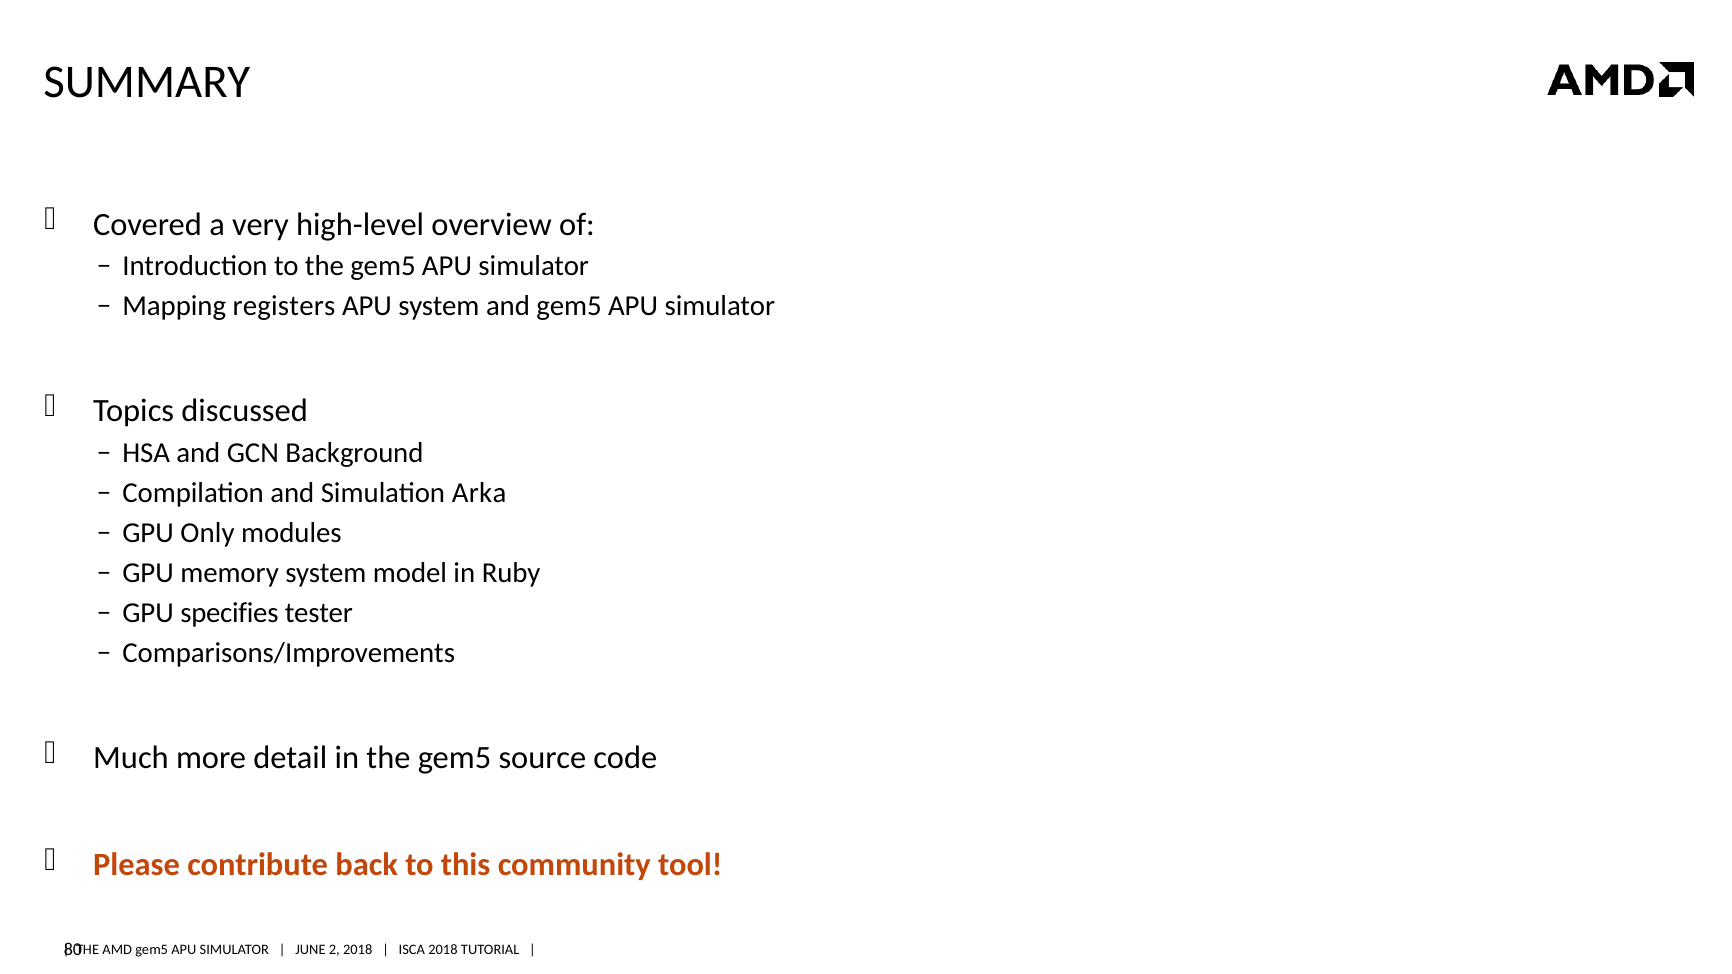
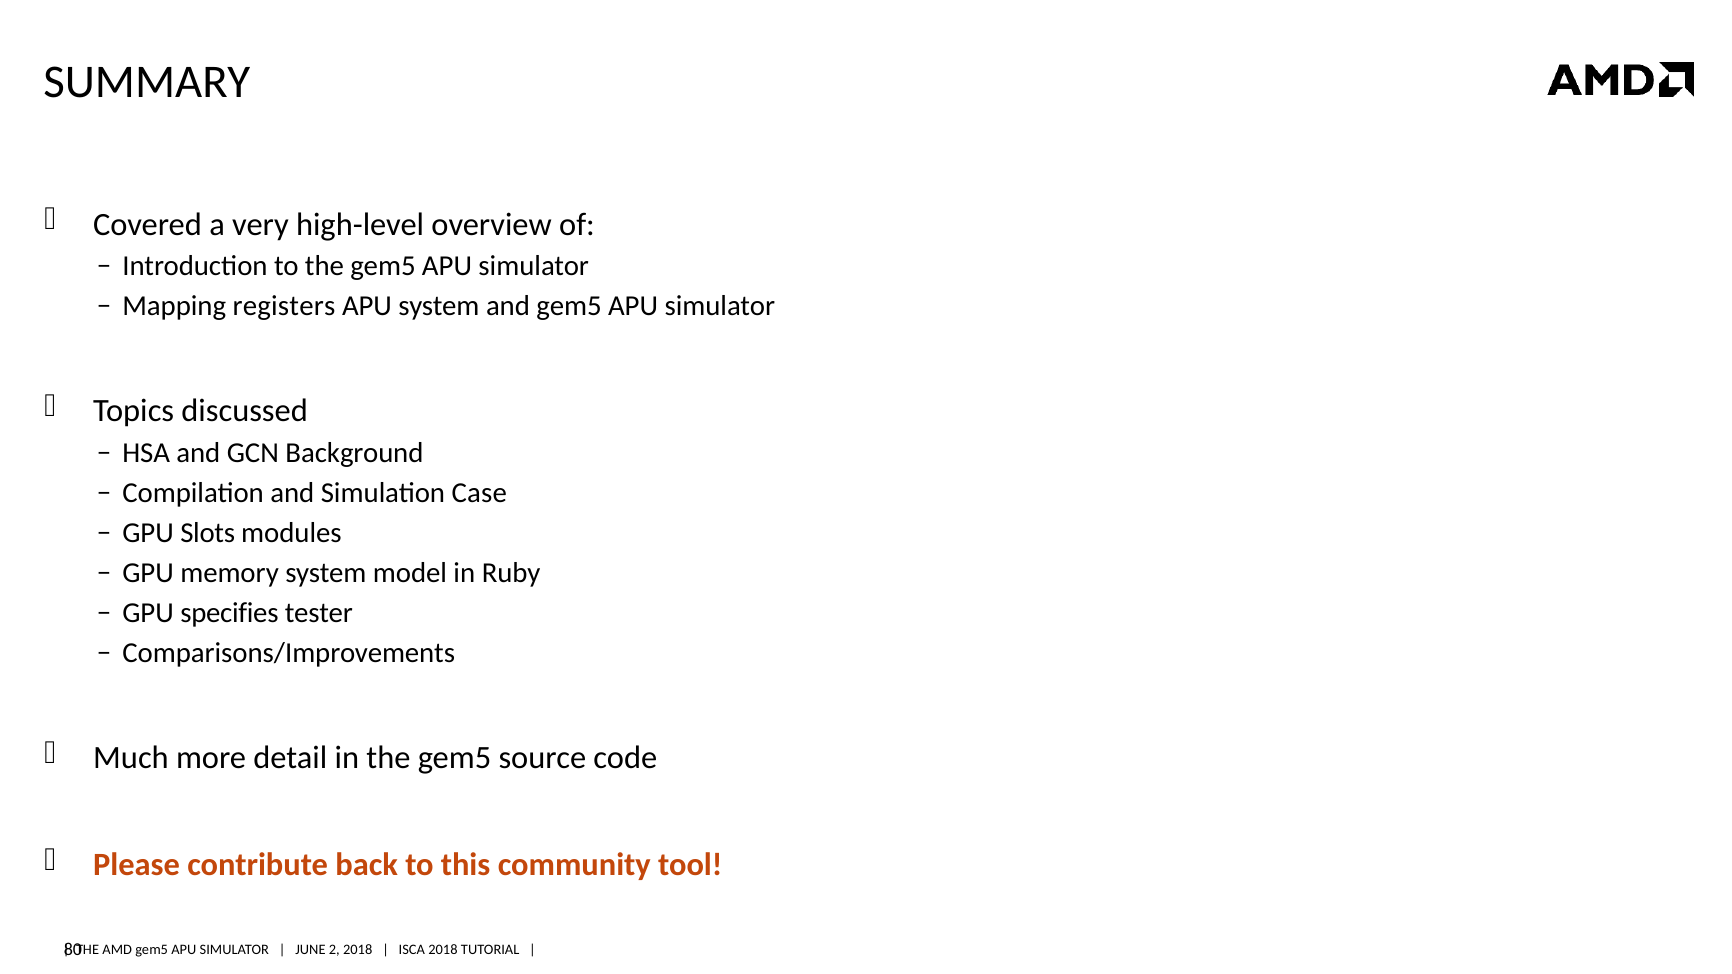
Arka: Arka -> Case
Only: Only -> Slots
